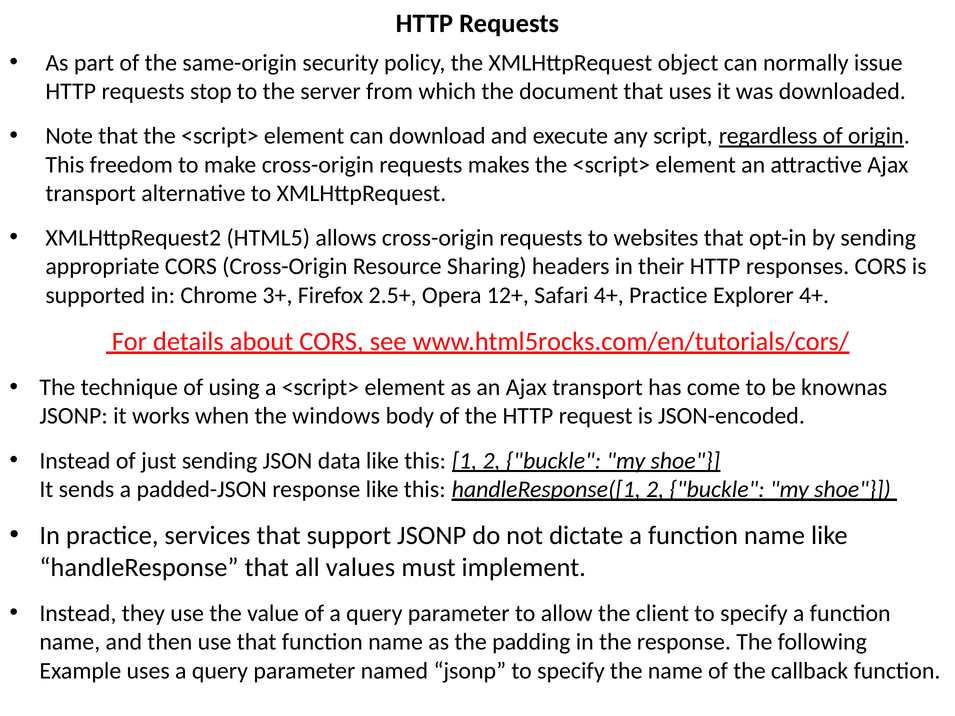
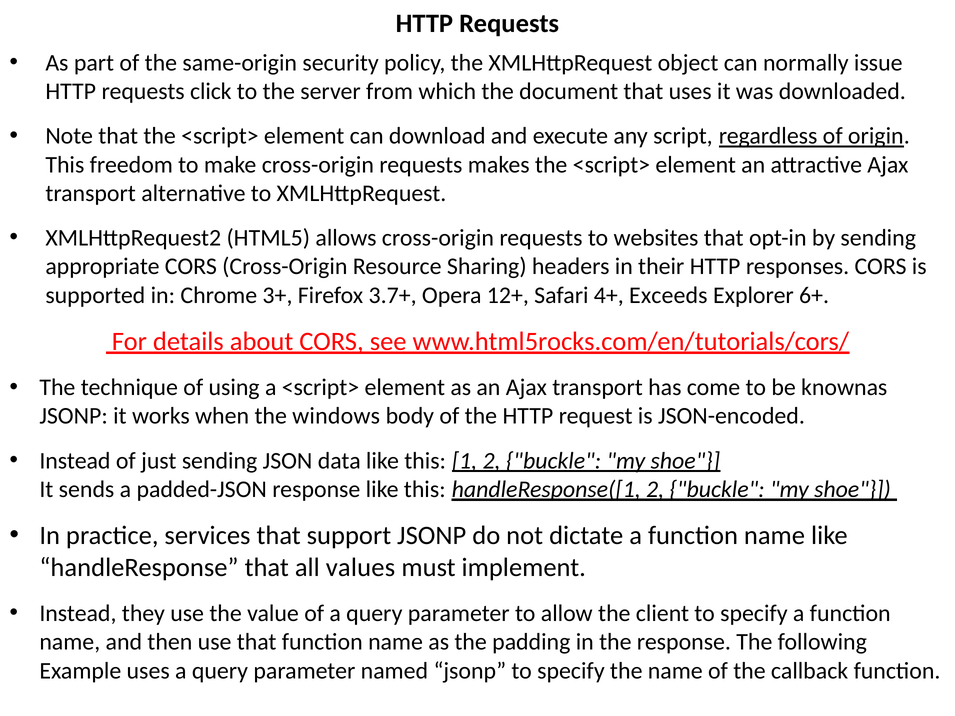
stop: stop -> click
2.5+: 2.5+ -> 3.7+
4+ Practice: Practice -> Exceeds
Explorer 4+: 4+ -> 6+
